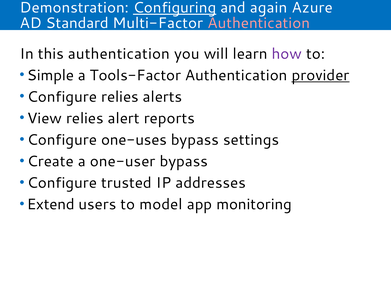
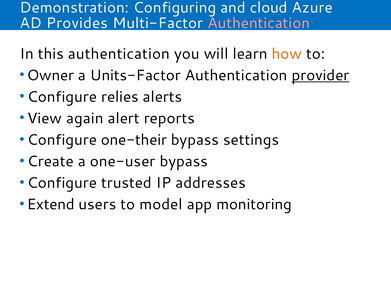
Configuring underline: present -> none
again: again -> cloud
Standard: Standard -> Provides
how colour: purple -> orange
Simple: Simple -> Owner
Tools-Factor: Tools-Factor -> Units-Factor
View relies: relies -> again
one-uses: one-uses -> one-their
